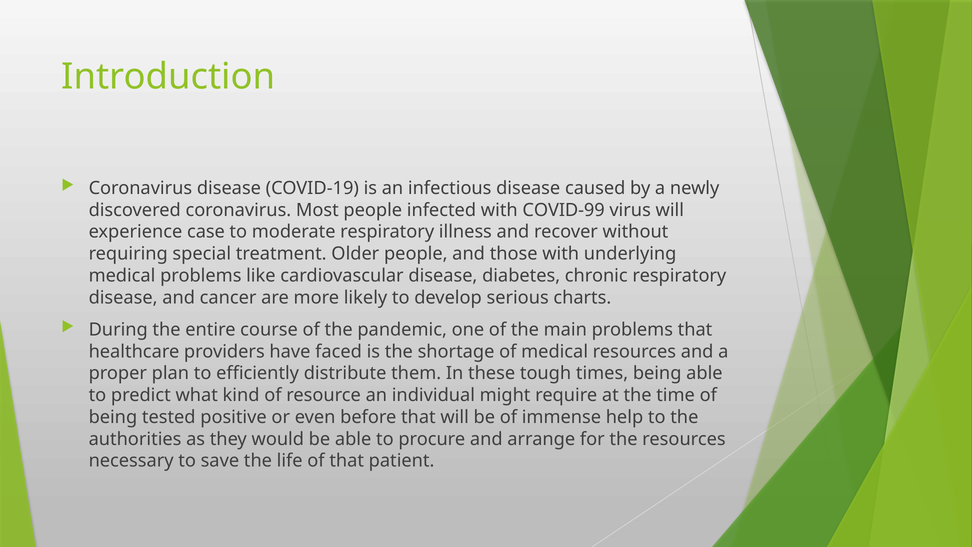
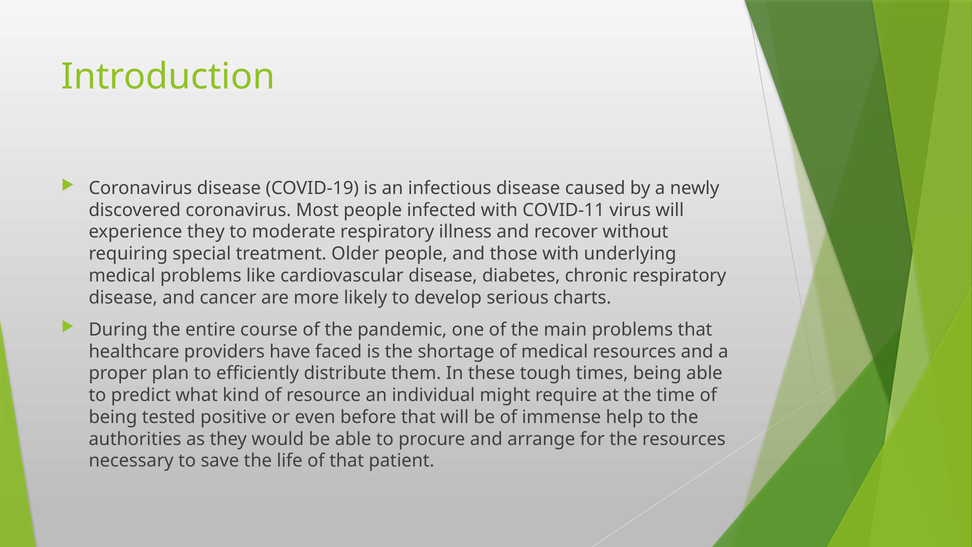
COVID-99: COVID-99 -> COVID-11
experience case: case -> they
